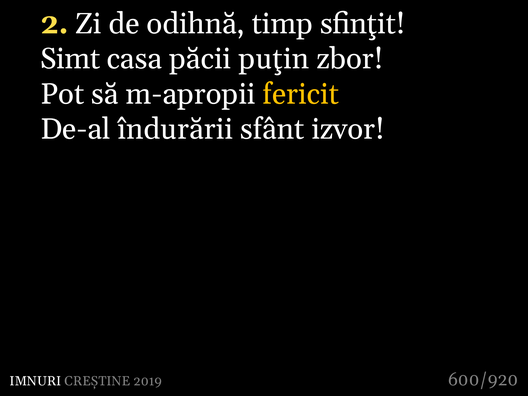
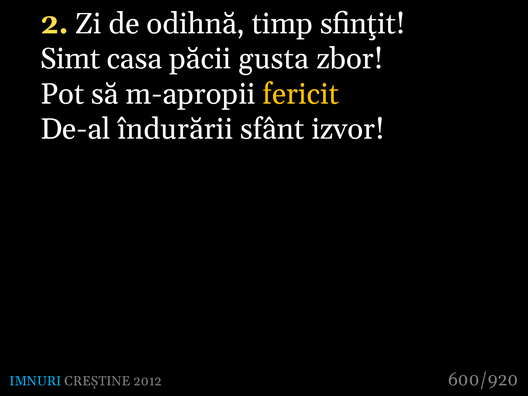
puţin: puţin -> gusta
IMNURI colour: white -> light blue
2019: 2019 -> 2012
